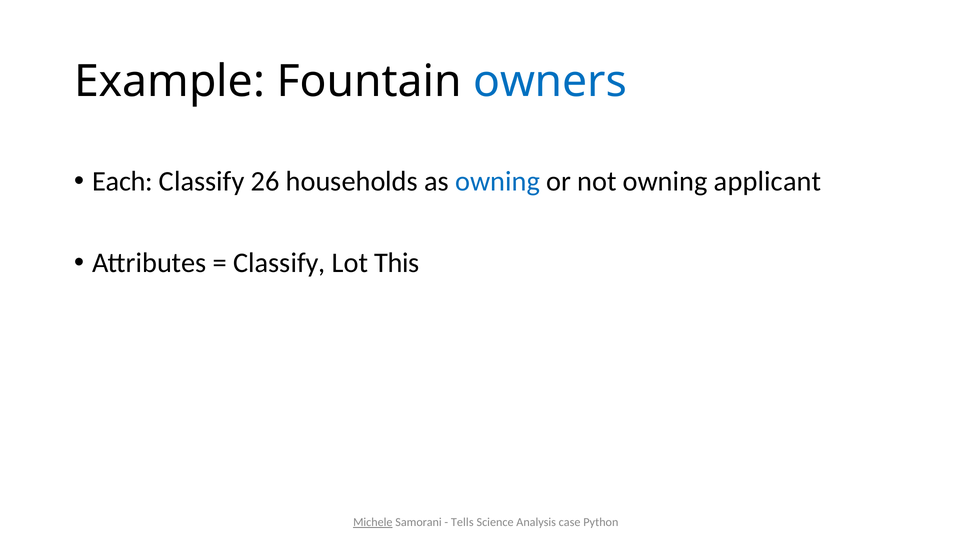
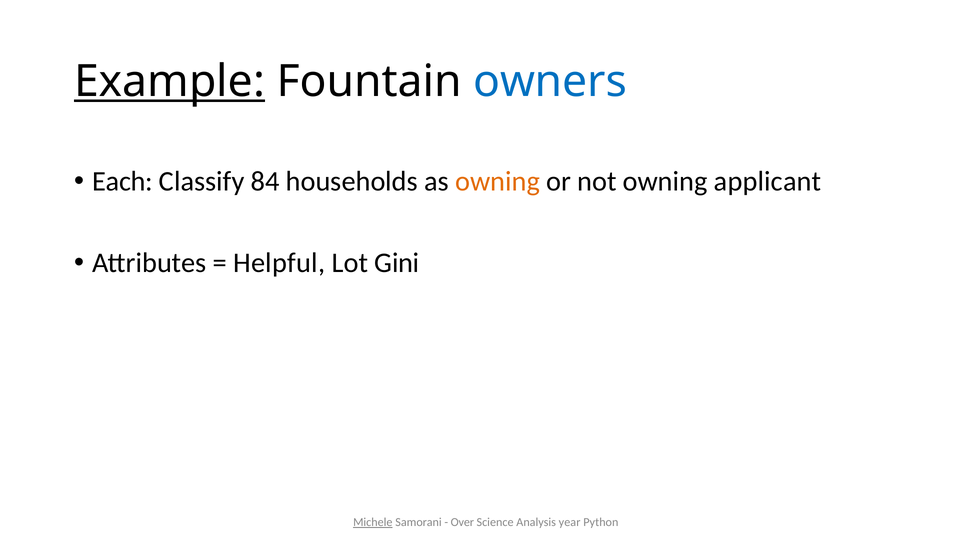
Example underline: none -> present
26: 26 -> 84
owning at (498, 181) colour: blue -> orange
Classify at (279, 263): Classify -> Helpful
This: This -> Gini
Tells: Tells -> Over
case: case -> year
